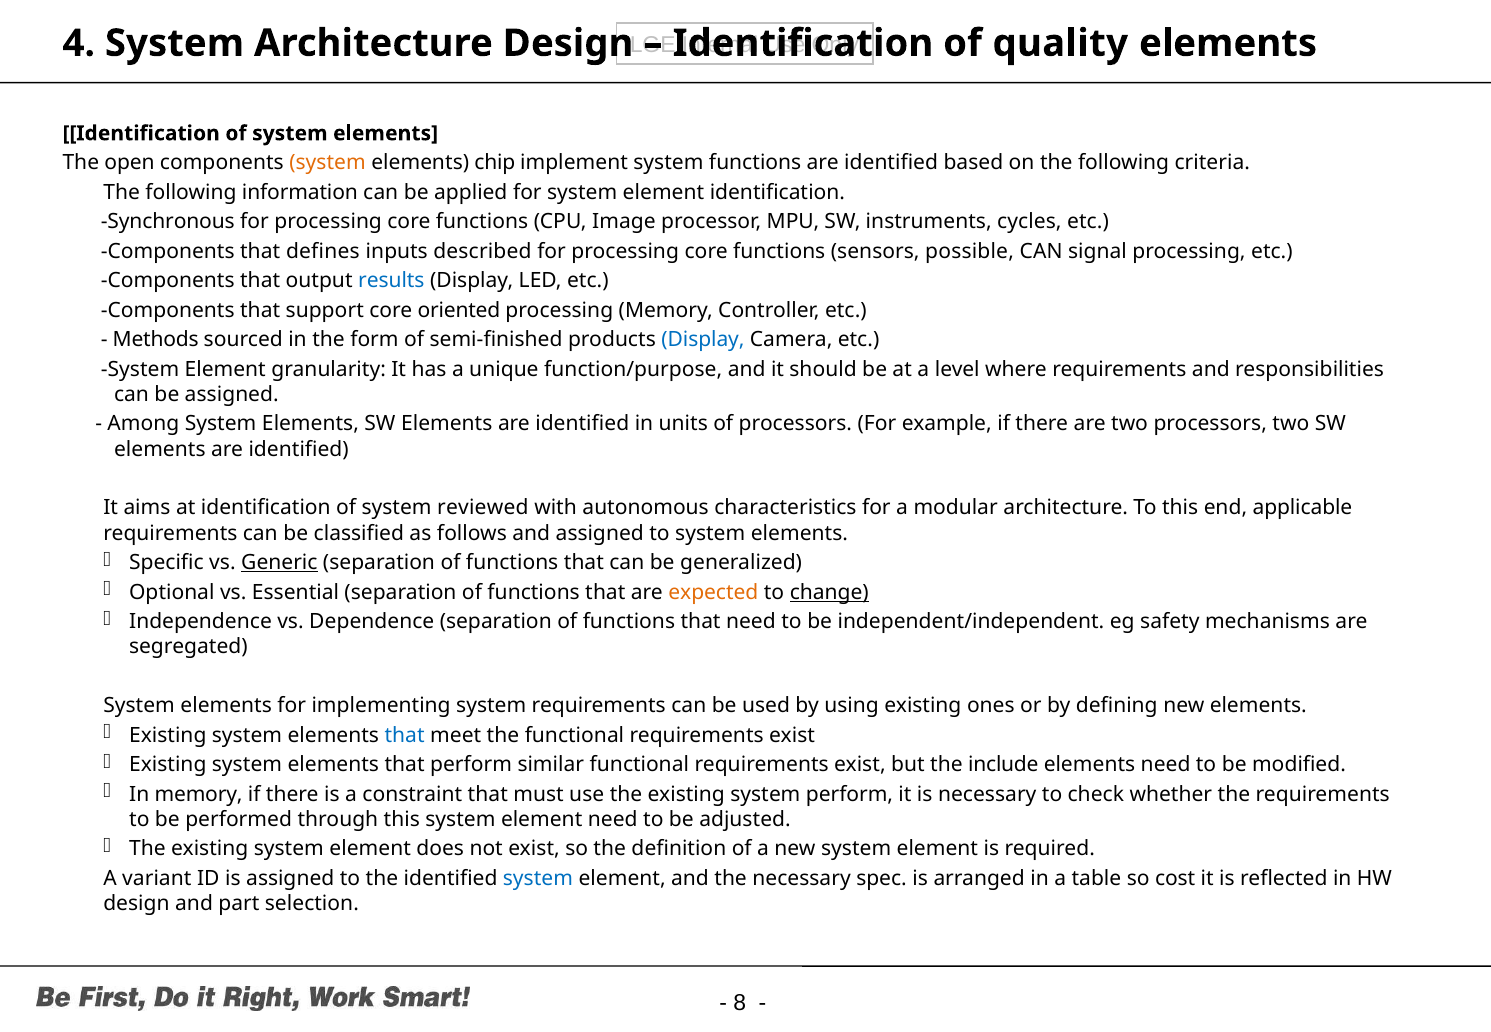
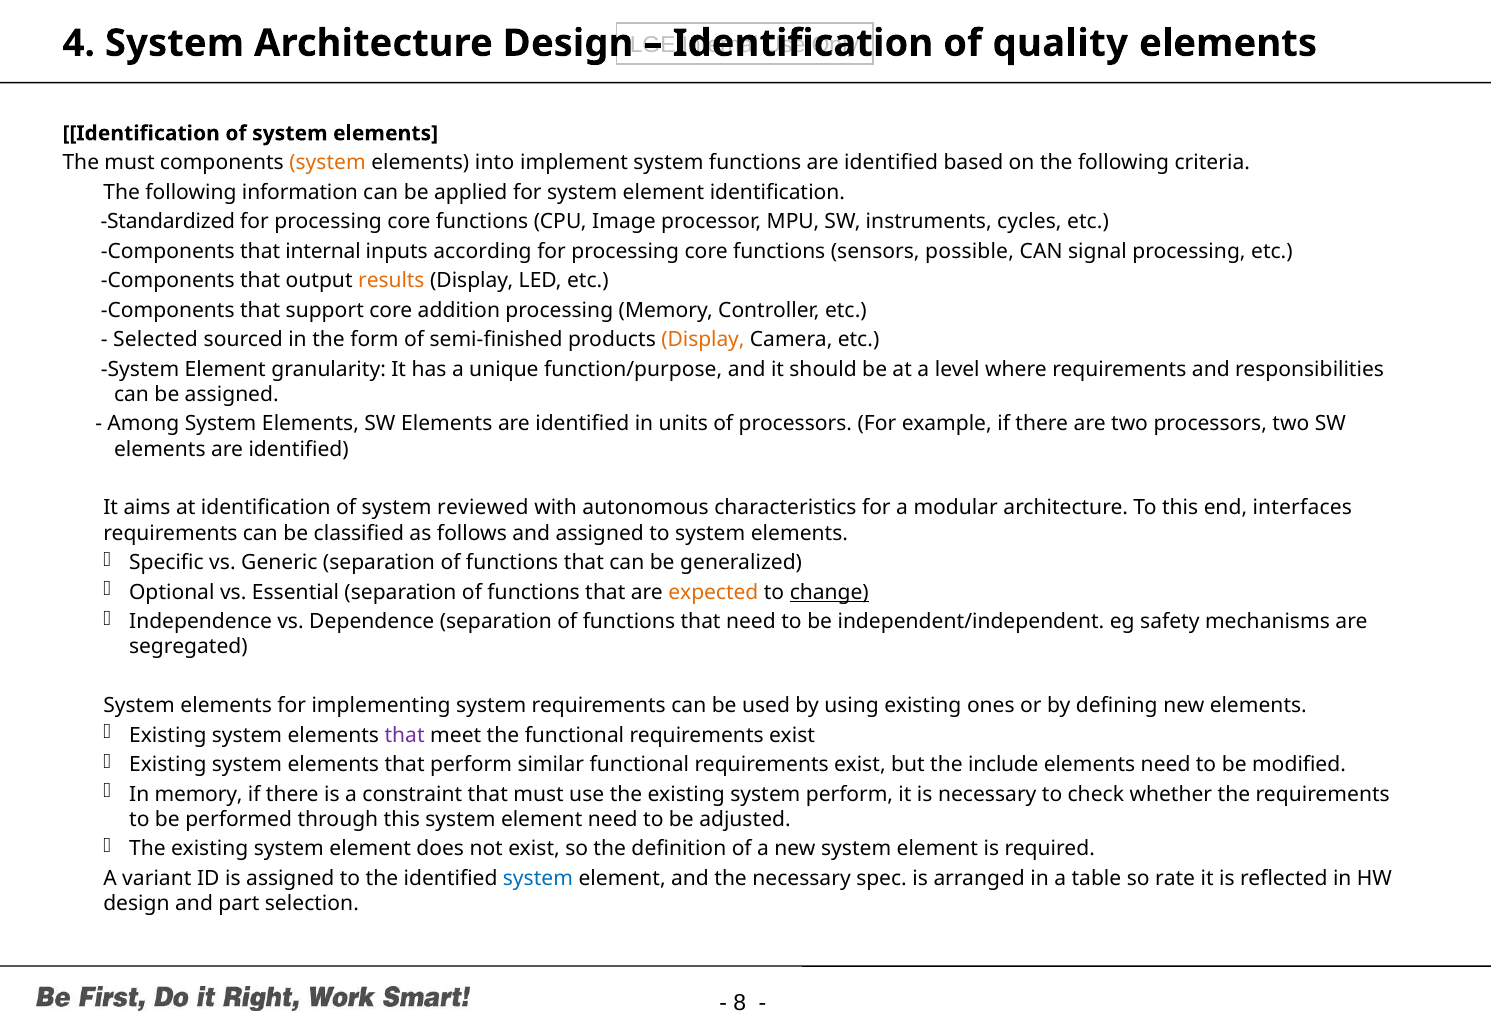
The open: open -> must
chip: chip -> into
Synchronous: Synchronous -> Standardized
that defines: defines -> internal
described: described -> according
results colour: blue -> orange
oriented: oriented -> addition
Methods: Methods -> Selected
Display at (703, 340) colour: blue -> orange
applicable: applicable -> interfaces
Generic underline: present -> none
that at (405, 736) colour: blue -> purple
cost: cost -> rate
